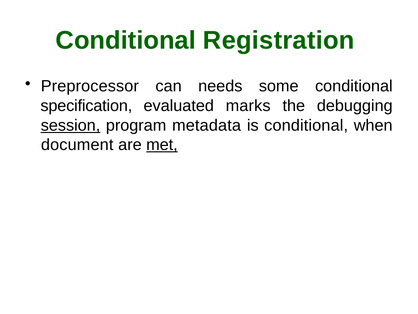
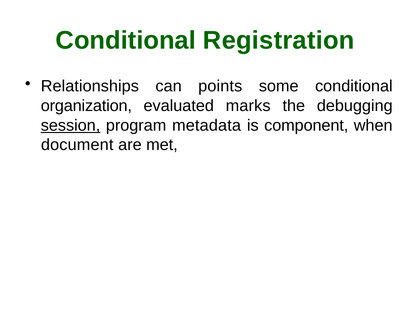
Preprocessor: Preprocessor -> Relationships
needs: needs -> points
specification: specification -> organization
is conditional: conditional -> component
met underline: present -> none
